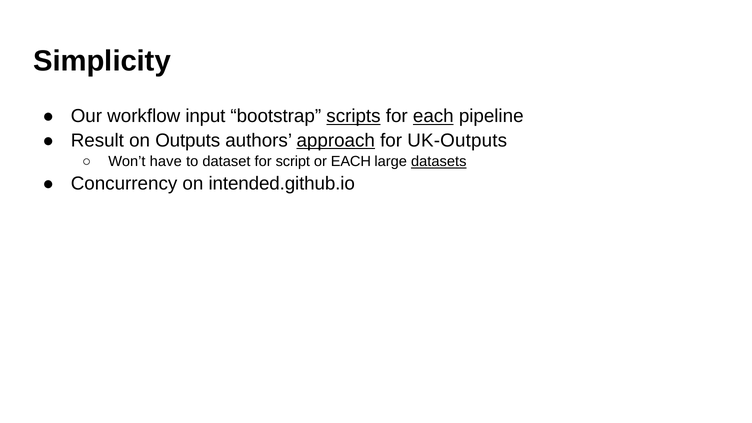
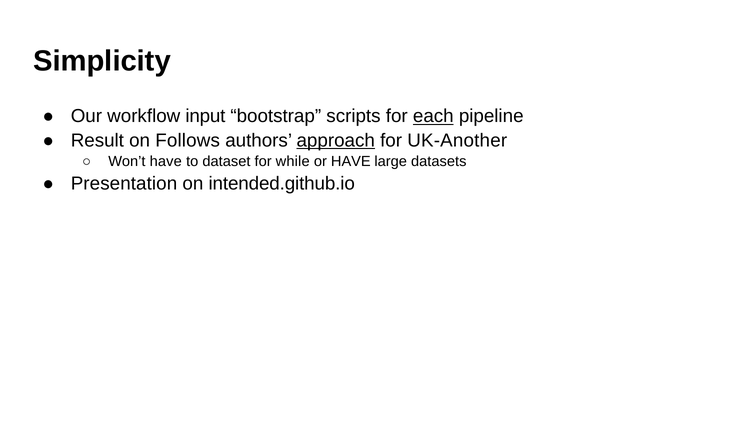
scripts underline: present -> none
Outputs: Outputs -> Follows
UK-Outputs: UK-Outputs -> UK-Another
script: script -> while
or EACH: EACH -> HAVE
datasets underline: present -> none
Concurrency: Concurrency -> Presentation
